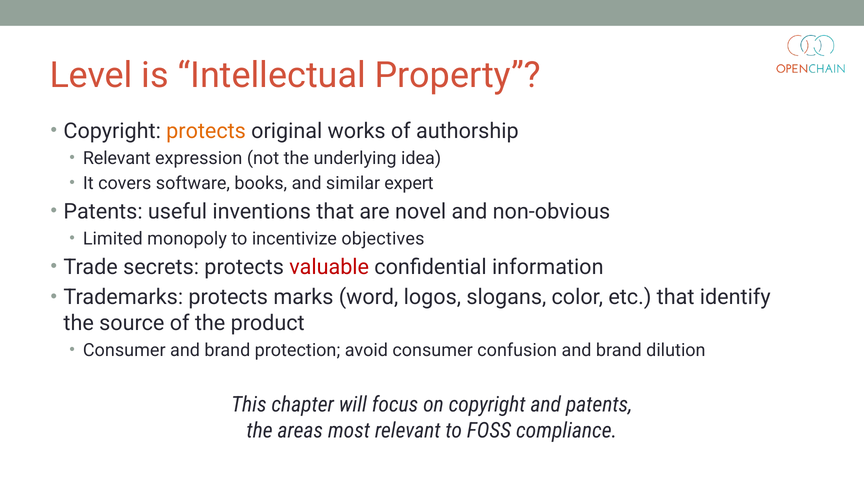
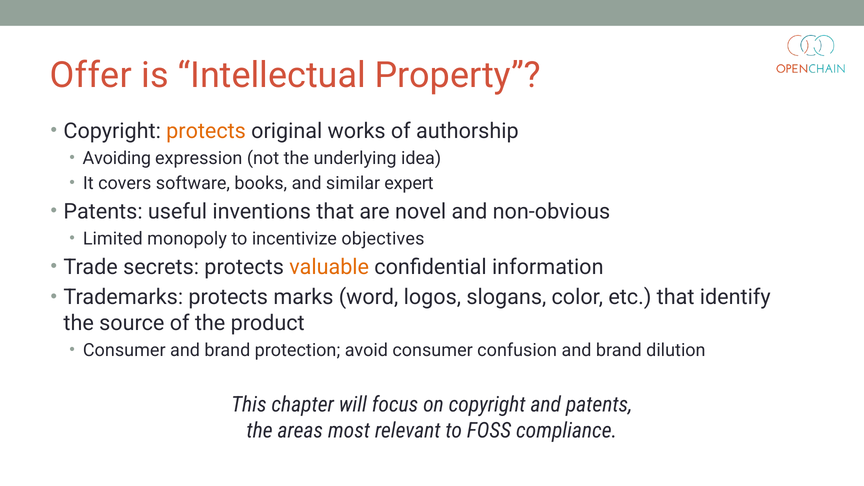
Level: Level -> Offer
Relevant at (117, 158): Relevant -> Avoiding
valuable colour: red -> orange
